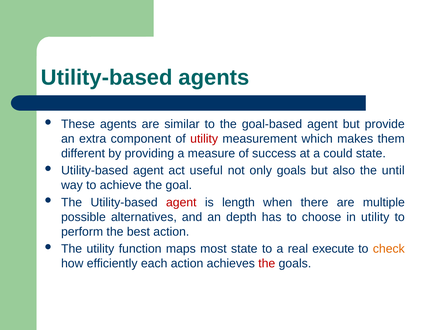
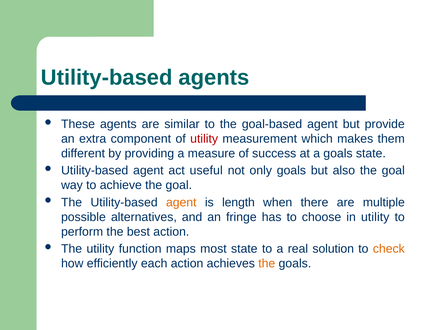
a could: could -> goals
also the until: until -> goal
agent at (181, 202) colour: red -> orange
depth: depth -> fringe
execute: execute -> solution
the at (267, 263) colour: red -> orange
